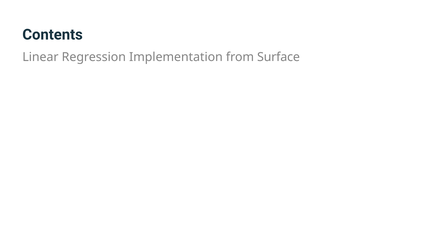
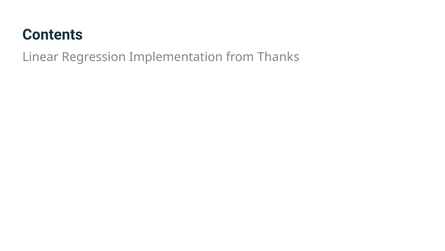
Surface: Surface -> Thanks
